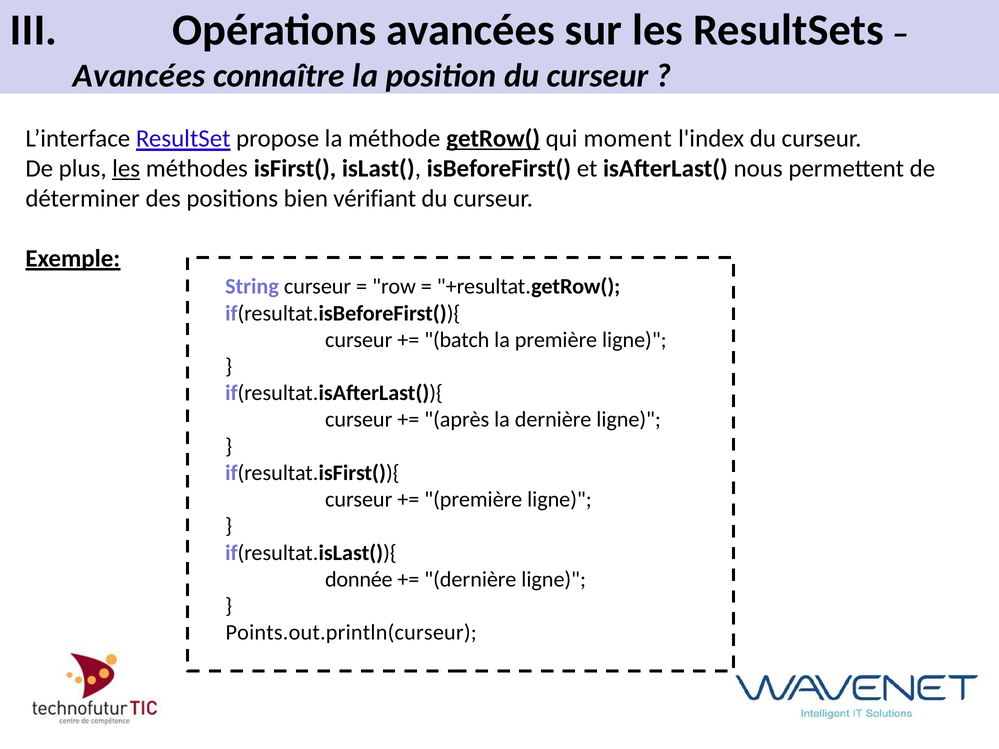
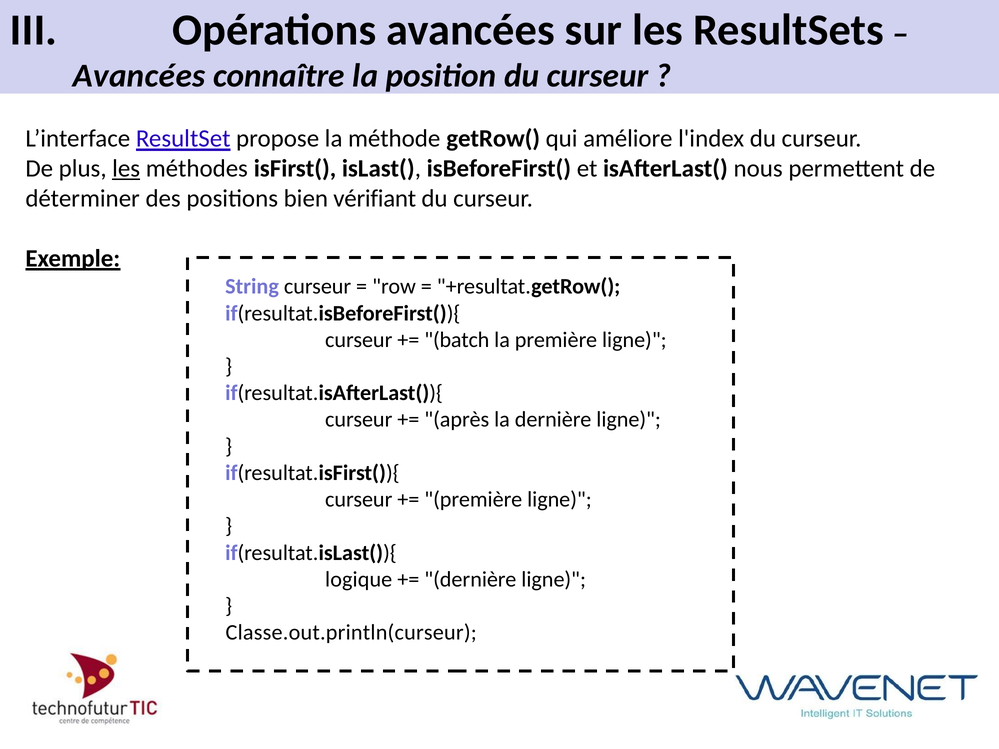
getRow( underline: present -> none
moment: moment -> améliore
donnée: donnée -> logique
Points.out.println(curseur: Points.out.println(curseur -> Classe.out.println(curseur
